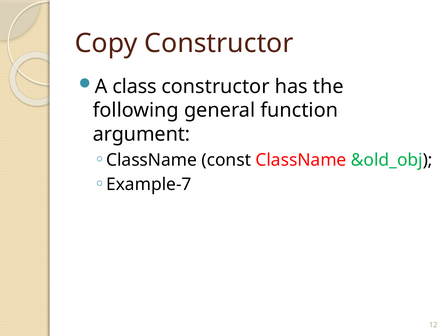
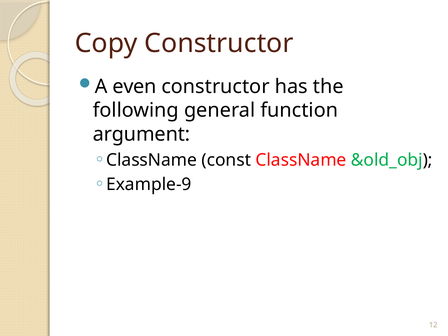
class: class -> even
Example-7: Example-7 -> Example-9
